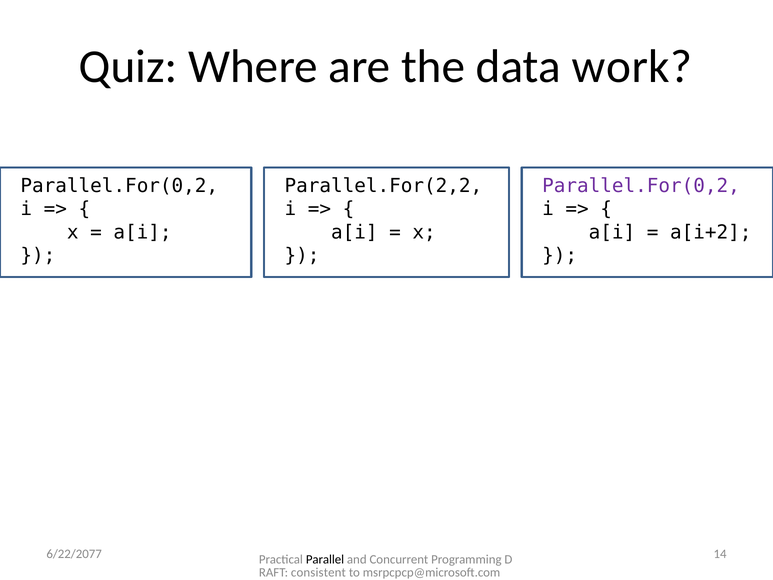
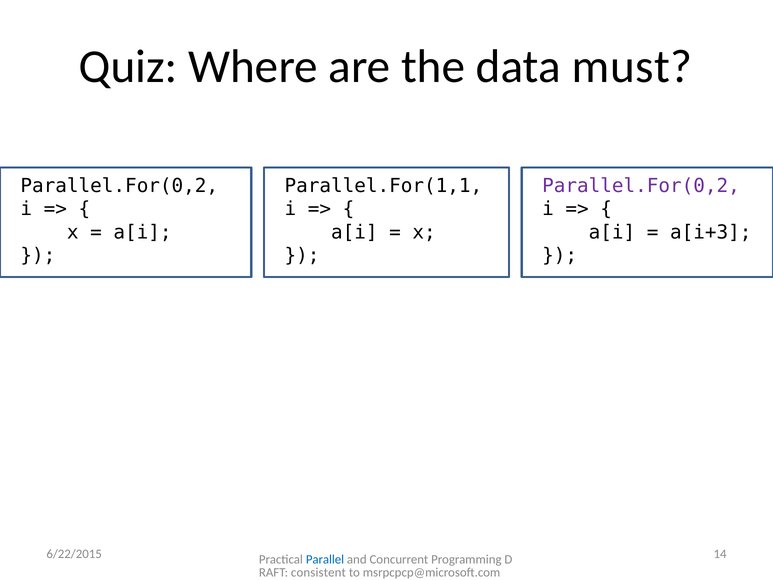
work: work -> must
Parallel.For(2,2: Parallel.For(2,2 -> Parallel.For(1,1
a[i+2: a[i+2 -> a[i+3
6/22/2077: 6/22/2077 -> 6/22/2015
Parallel colour: black -> blue
